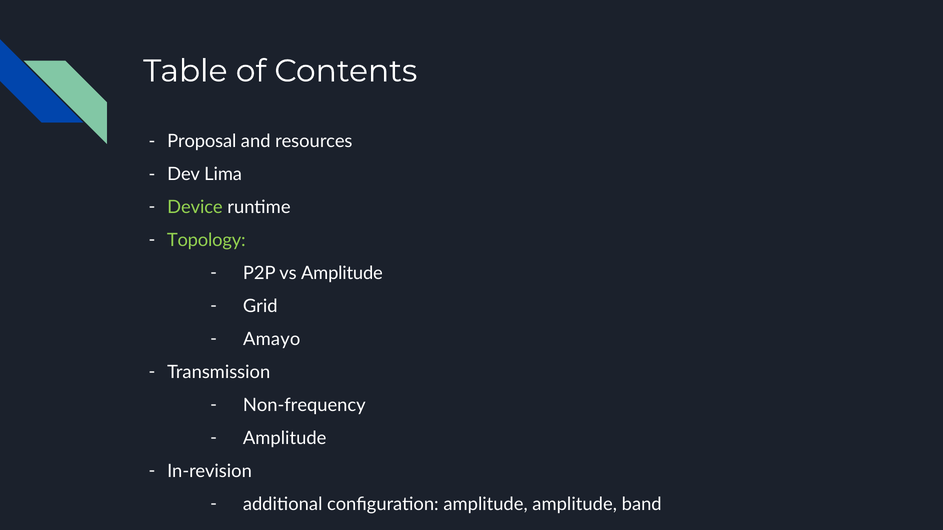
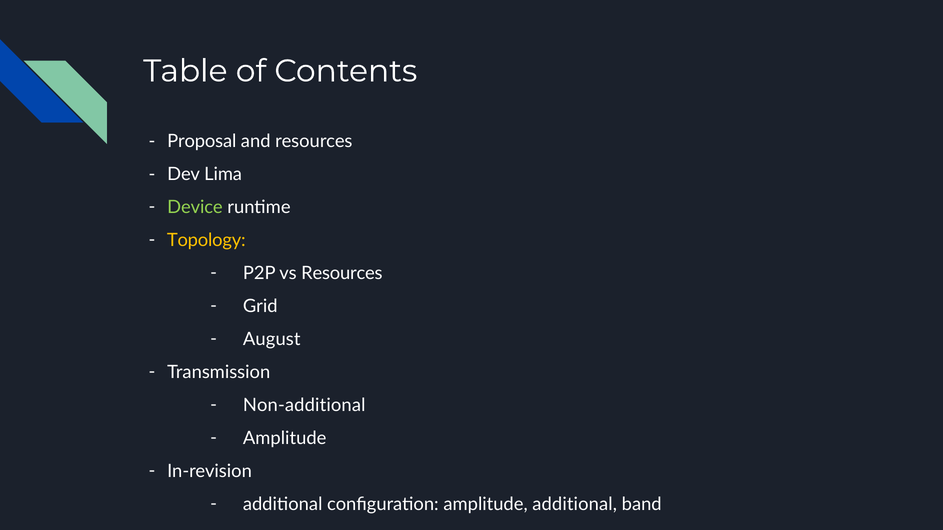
Topology colour: light green -> yellow
vs Amplitude: Amplitude -> Resources
Amayo: Amayo -> August
Non-frequency: Non-frequency -> Non-additional
amplitude amplitude: amplitude -> additional
